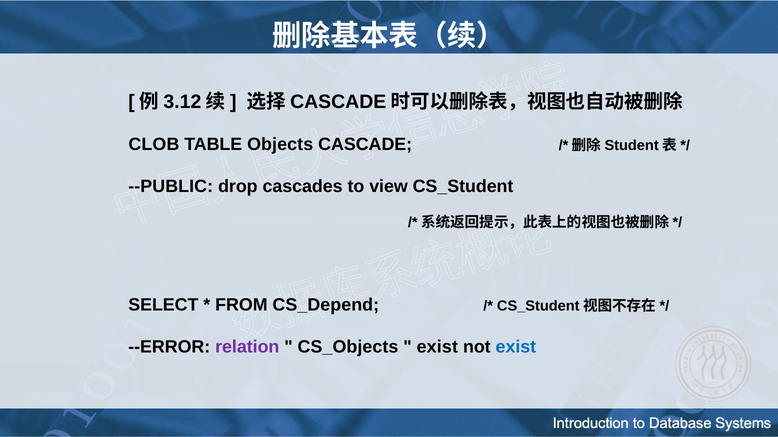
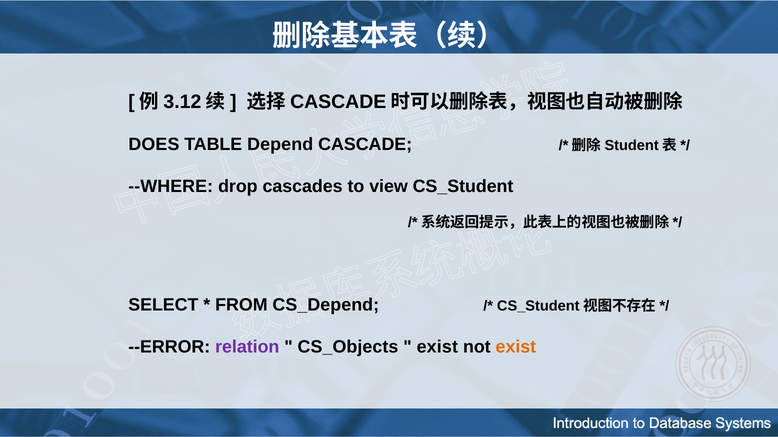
CLOB: CLOB -> DOES
Objects: Objects -> Depend
--PUBLIC: --PUBLIC -> --WHERE
exist at (516, 347) colour: blue -> orange
